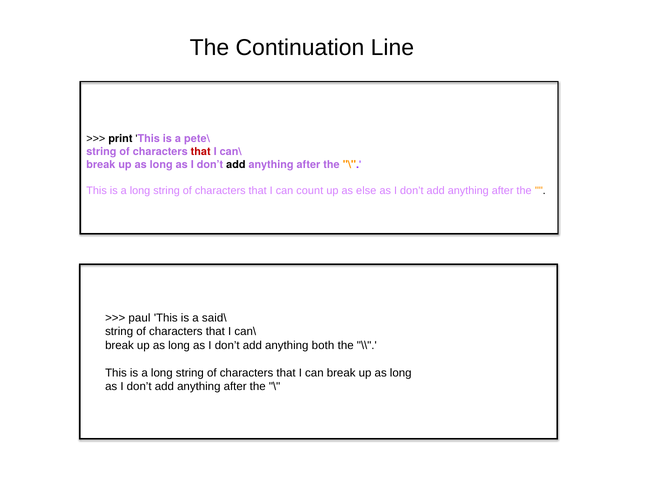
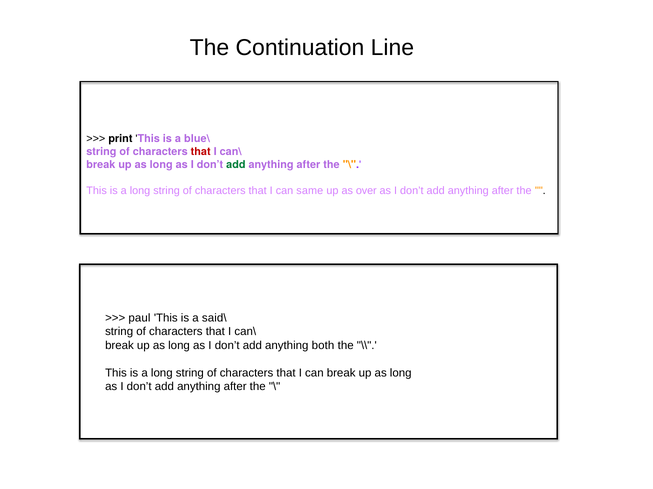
pete\: pete\ -> blue\
add at (236, 165) colour: black -> green
count: count -> same
else: else -> over
